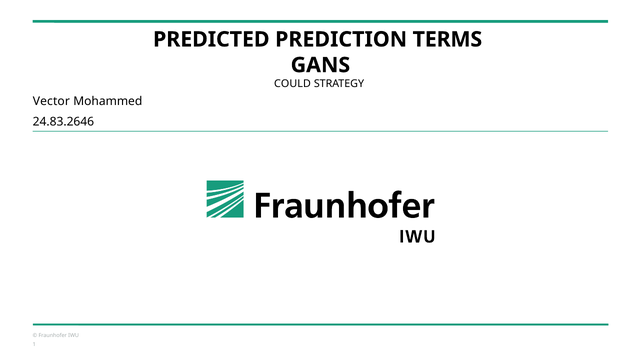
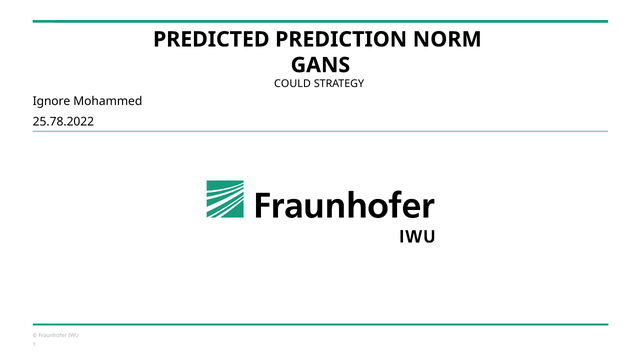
TERMS: TERMS -> NORM
Vector: Vector -> Ignore
24.83.2646: 24.83.2646 -> 25.78.2022
